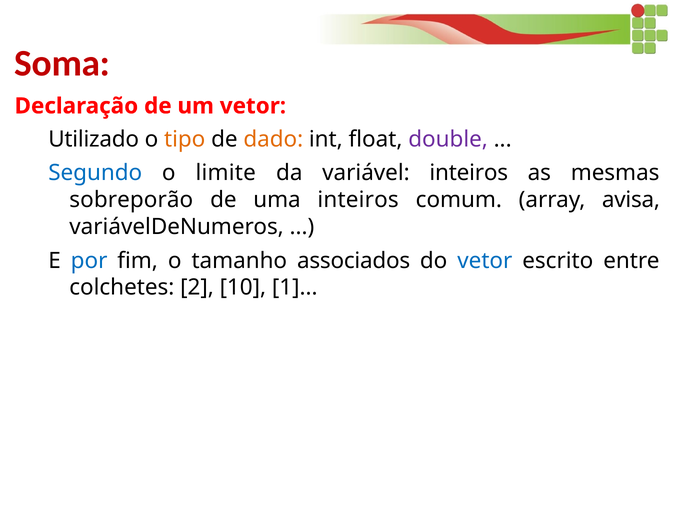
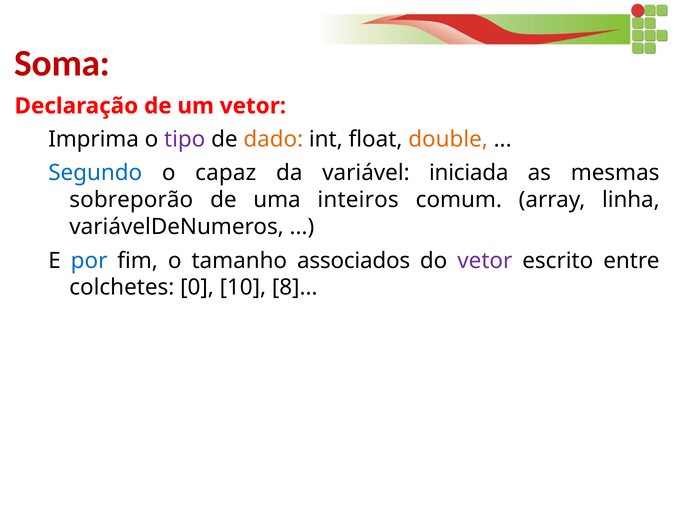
Utilizado: Utilizado -> Imprima
tipo colour: orange -> purple
double colour: purple -> orange
limite: limite -> capaz
variável inteiros: inteiros -> iniciada
avisa: avisa -> linha
vetor at (485, 260) colour: blue -> purple
2: 2 -> 0
1: 1 -> 8
